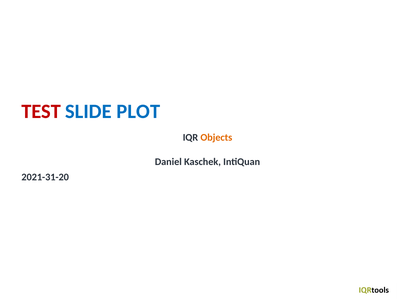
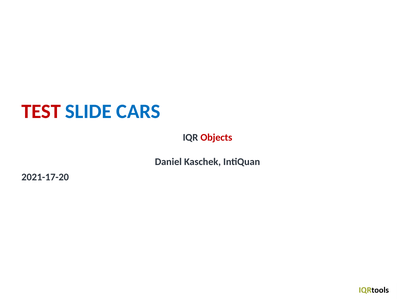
PLOT: PLOT -> CARS
Objects colour: orange -> red
2021-31-20: 2021-31-20 -> 2021-17-20
